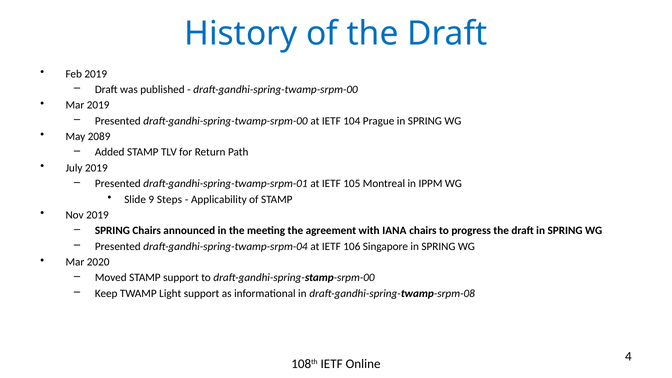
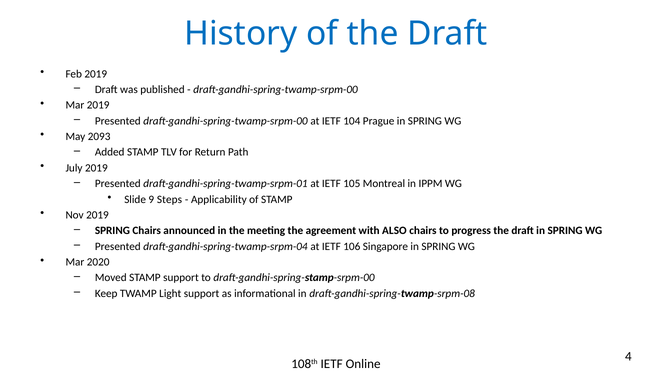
2089: 2089 -> 2093
IANA: IANA -> ALSO
